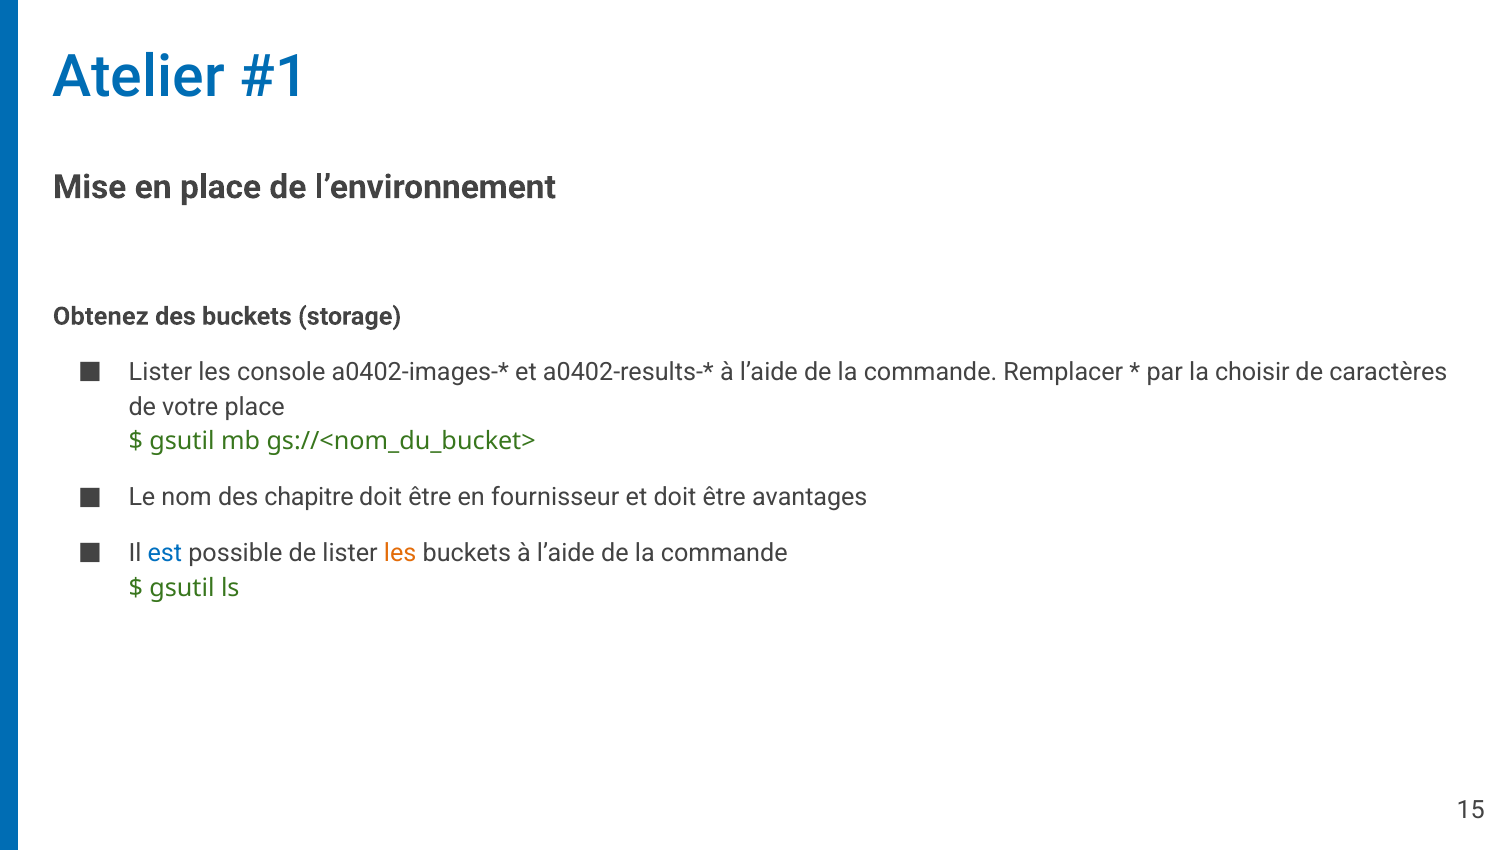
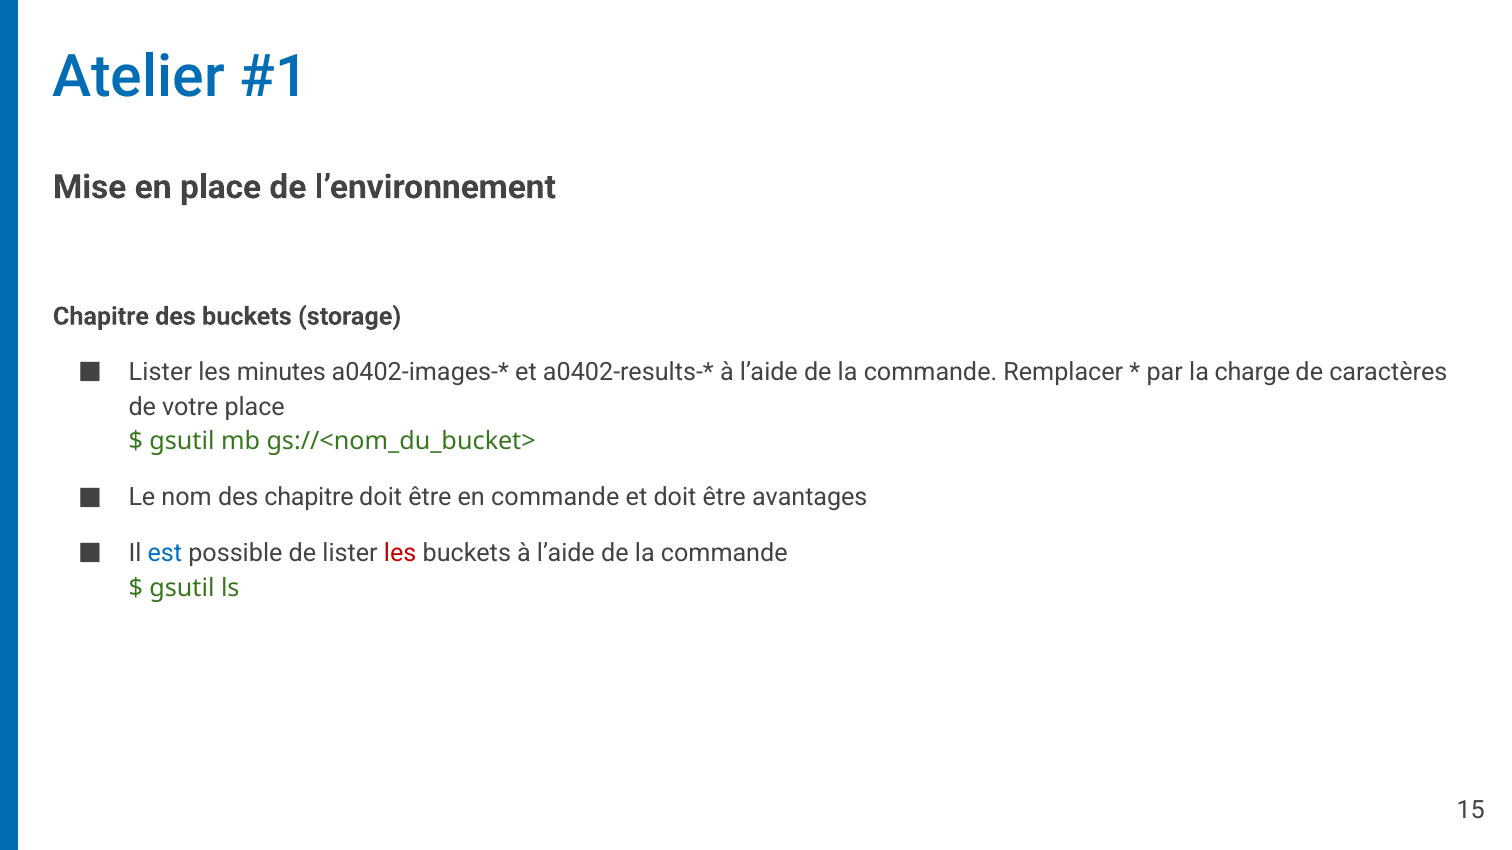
Obtenez at (101, 317): Obtenez -> Chapitre
console: console -> minutes
choisir: choisir -> charge
en fournisseur: fournisseur -> commande
les at (400, 553) colour: orange -> red
